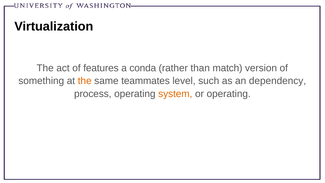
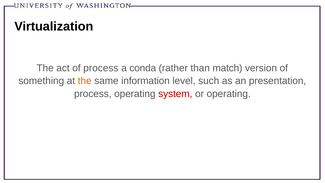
of features: features -> process
teammates: teammates -> information
dependency: dependency -> presentation
system colour: orange -> red
